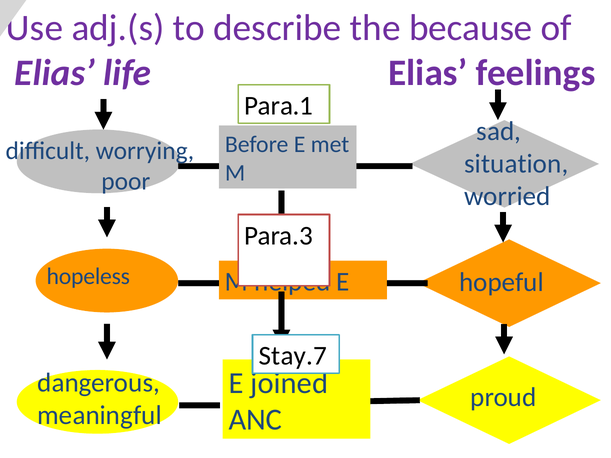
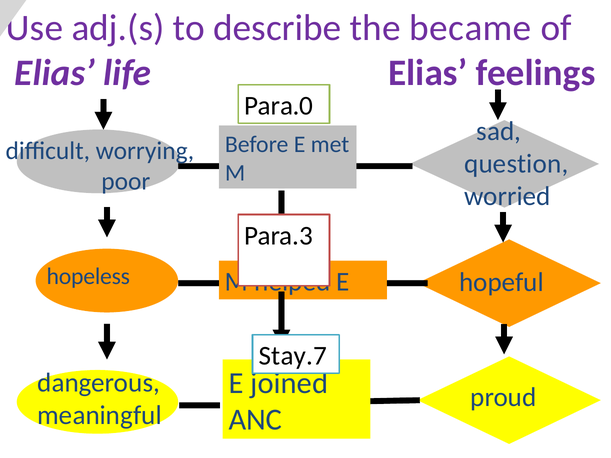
because: because -> became
Para.1: Para.1 -> Para.0
situation: situation -> question
